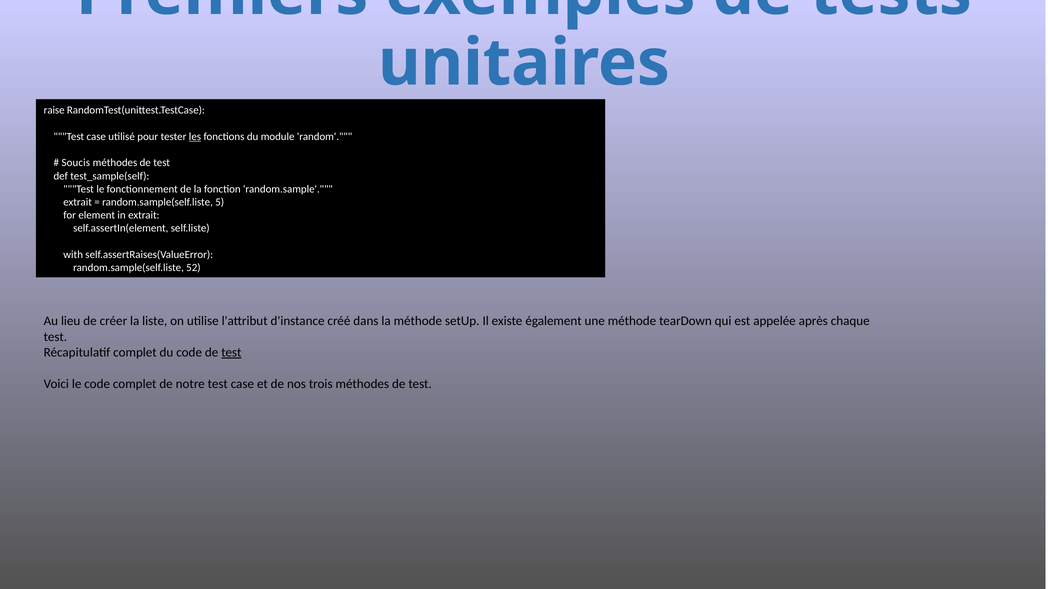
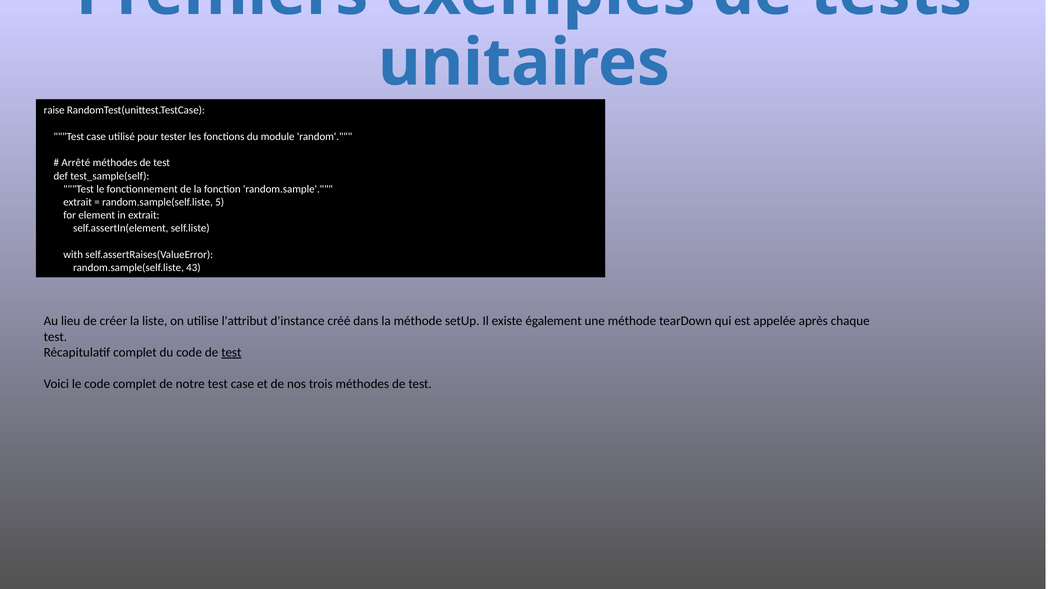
les underline: present -> none
Soucis: Soucis -> Arrêté
52: 52 -> 43
